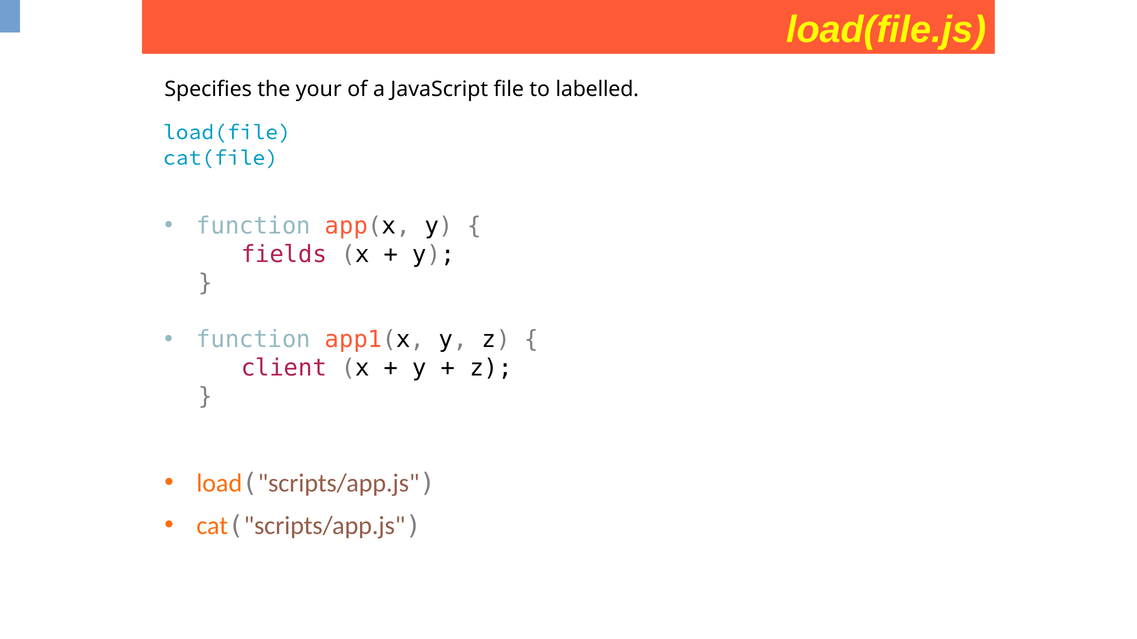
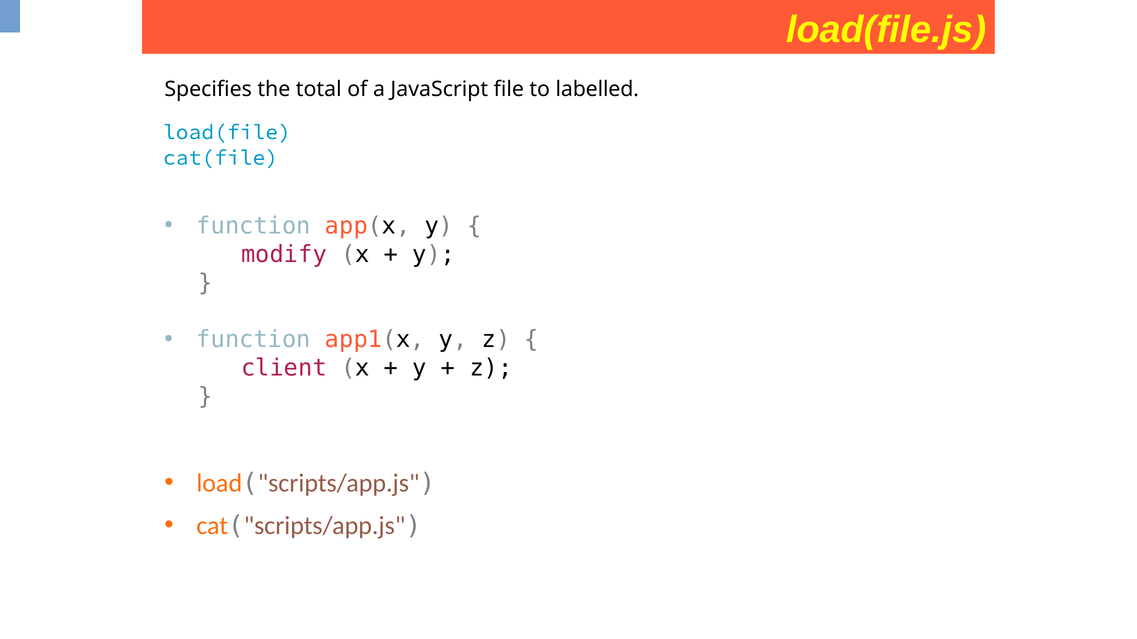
your: your -> total
fields: fields -> modify
